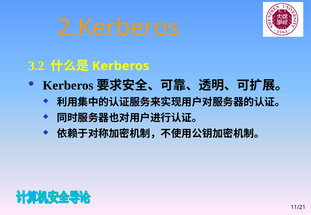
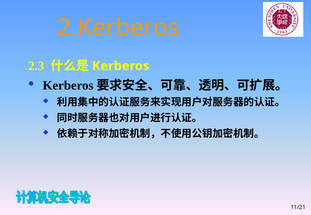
3.2: 3.2 -> 2.3
